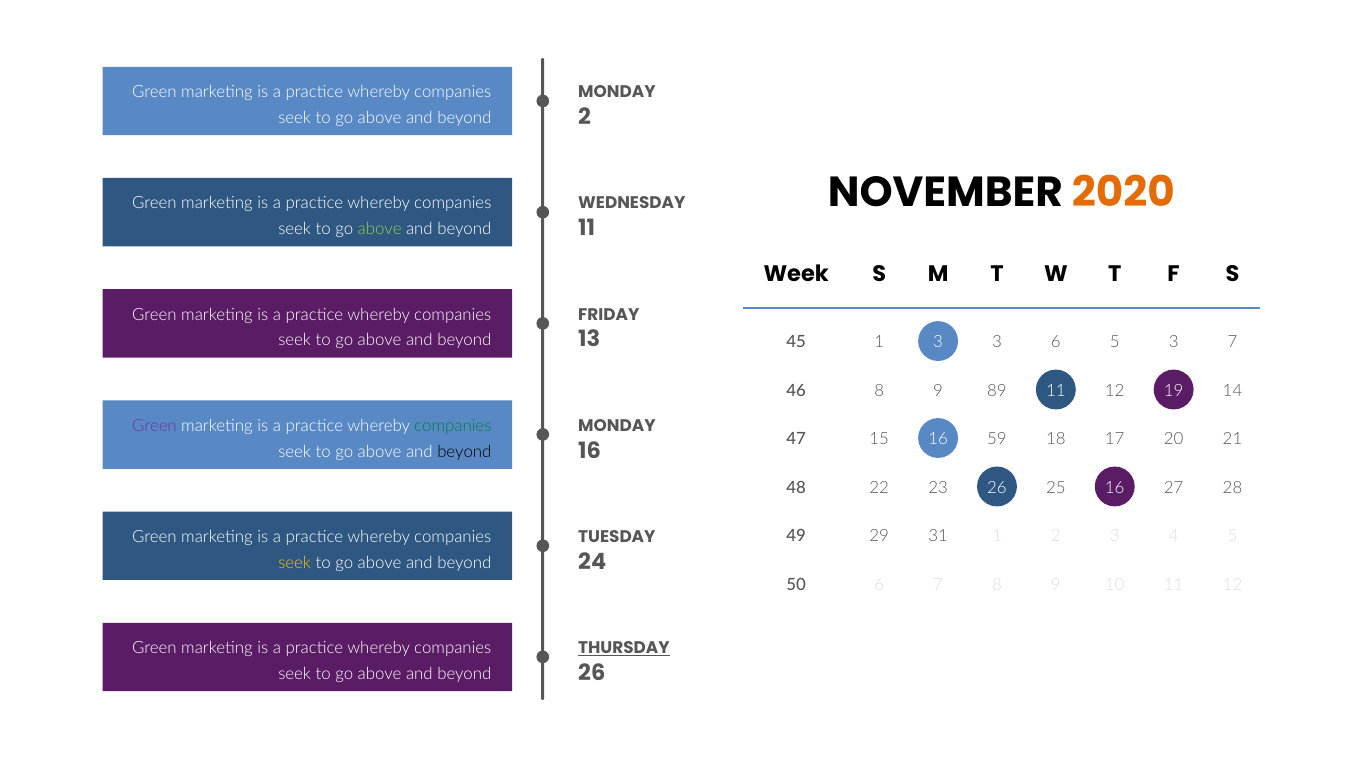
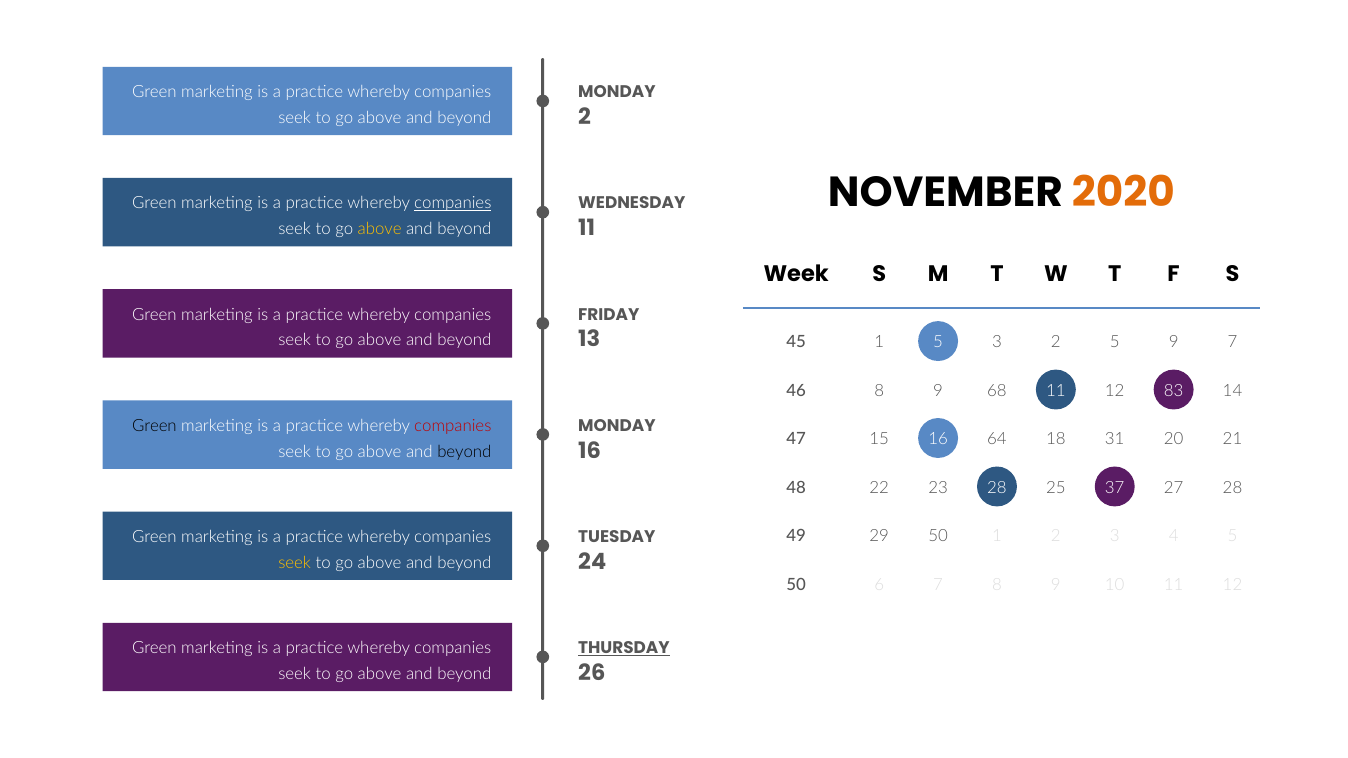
companies at (453, 203) underline: none -> present
above at (380, 229) colour: light green -> yellow
1 3: 3 -> 5
3 6: 6 -> 2
5 3: 3 -> 9
89: 89 -> 68
19: 19 -> 83
Green at (154, 426) colour: purple -> black
companies at (453, 426) colour: green -> red
59: 59 -> 64
17: 17 -> 31
23 26: 26 -> 28
25 16: 16 -> 37
29 31: 31 -> 50
